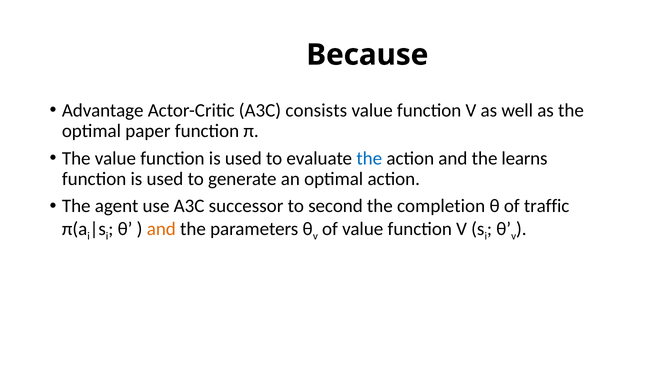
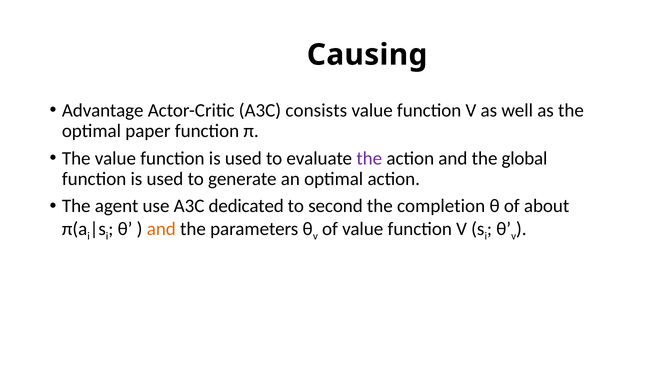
Because: Because -> Causing
the at (369, 158) colour: blue -> purple
learns: learns -> global
successor: successor -> dedicated
traffic: traffic -> about
